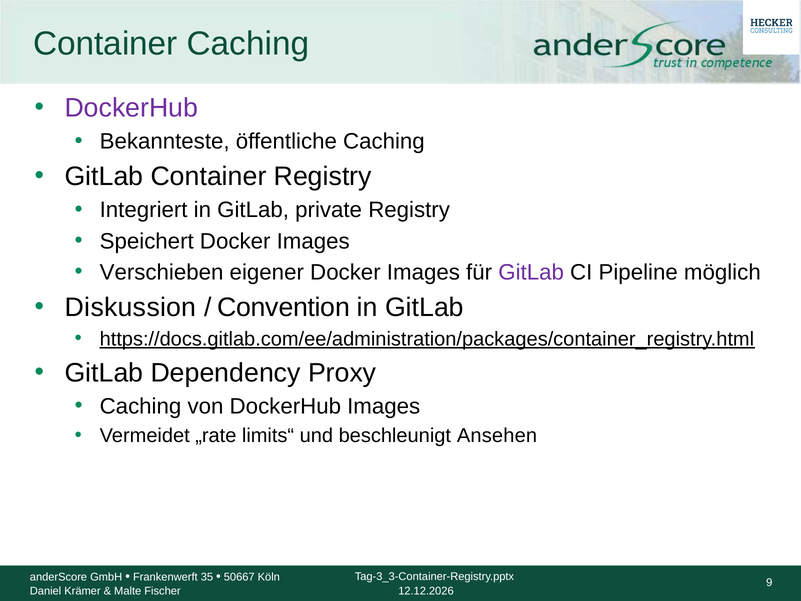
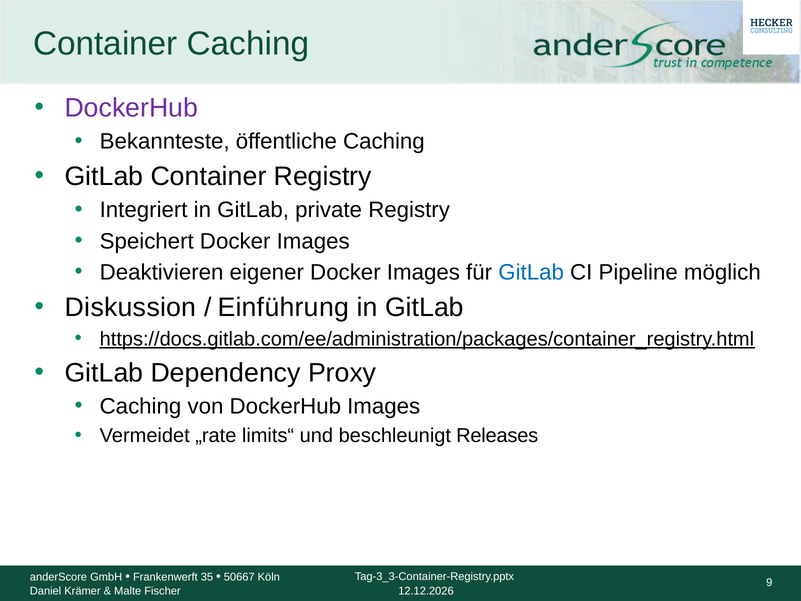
Verschieben: Verschieben -> Deaktivieren
GitLab at (531, 272) colour: purple -> blue
Convention: Convention -> Einführung
Ansehen: Ansehen -> Releases
